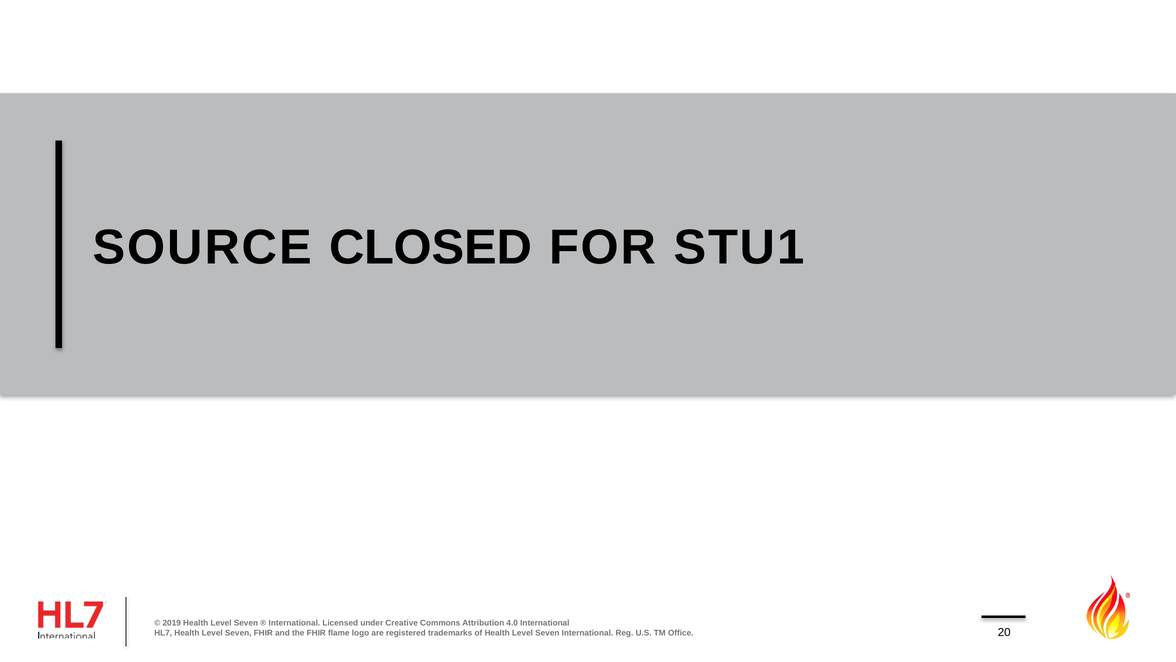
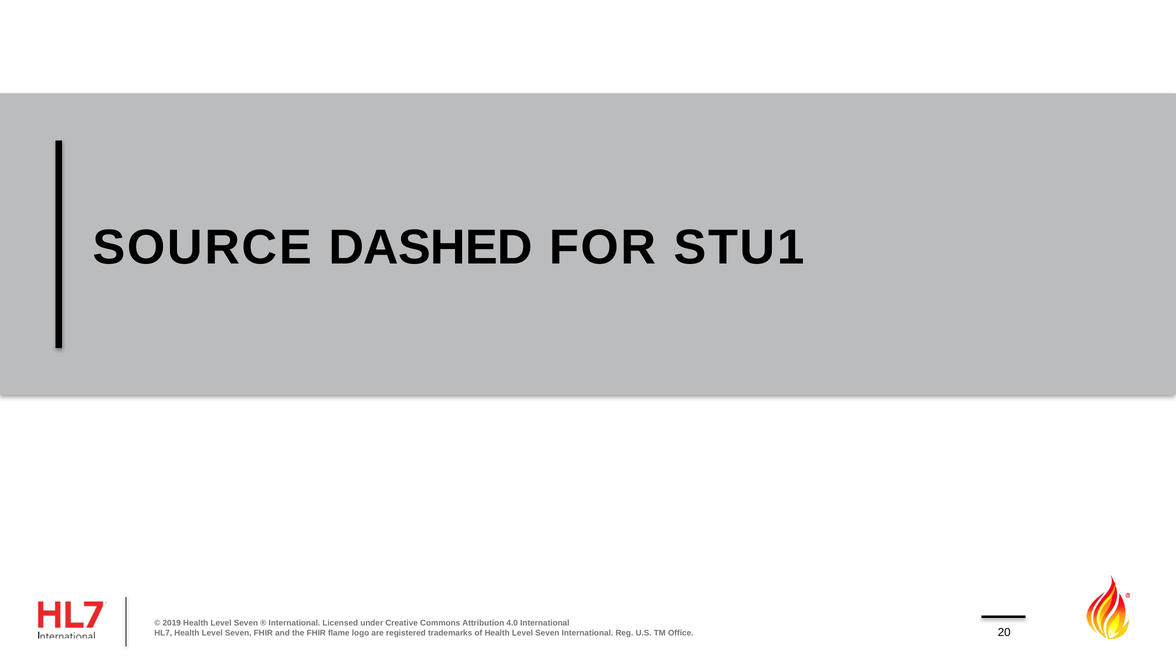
CLOSED: CLOSED -> DASHED
